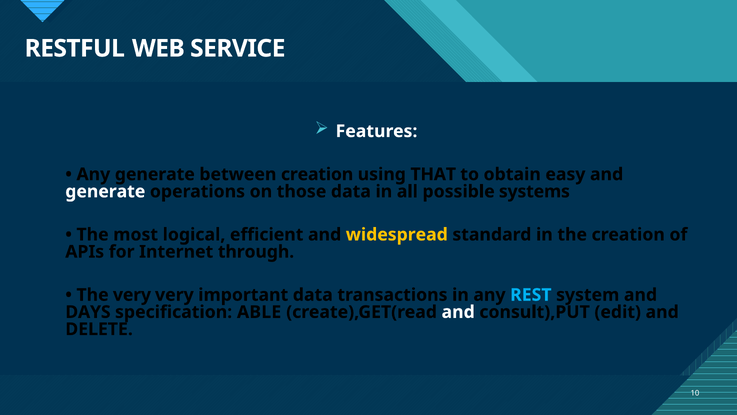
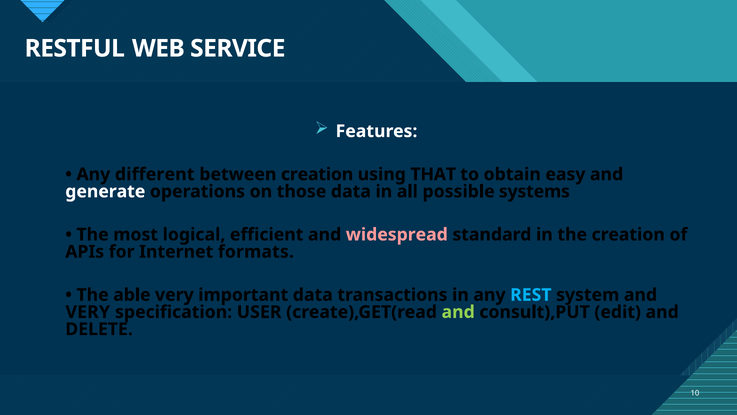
Any generate: generate -> different
widespread colour: yellow -> pink
through: through -> formats
The very: very -> able
DAYS at (88, 312): DAYS -> VERY
ABLE: ABLE -> USER
and at (458, 312) colour: white -> light green
